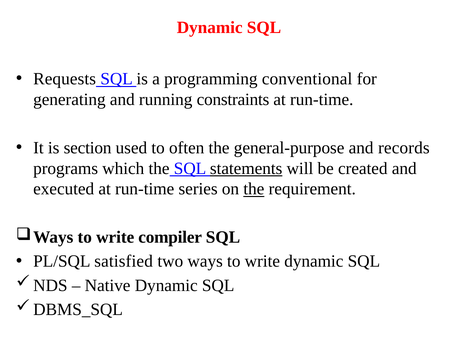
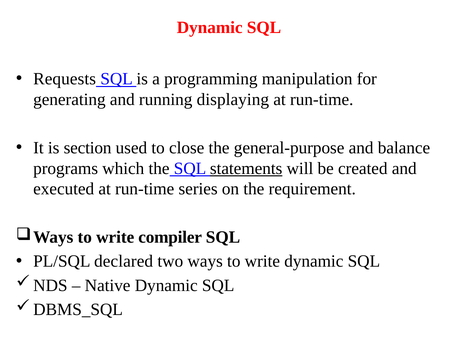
conventional: conventional -> manipulation
constraints: constraints -> displaying
often: often -> close
records: records -> balance
the at (254, 189) underline: present -> none
satisfied: satisfied -> declared
